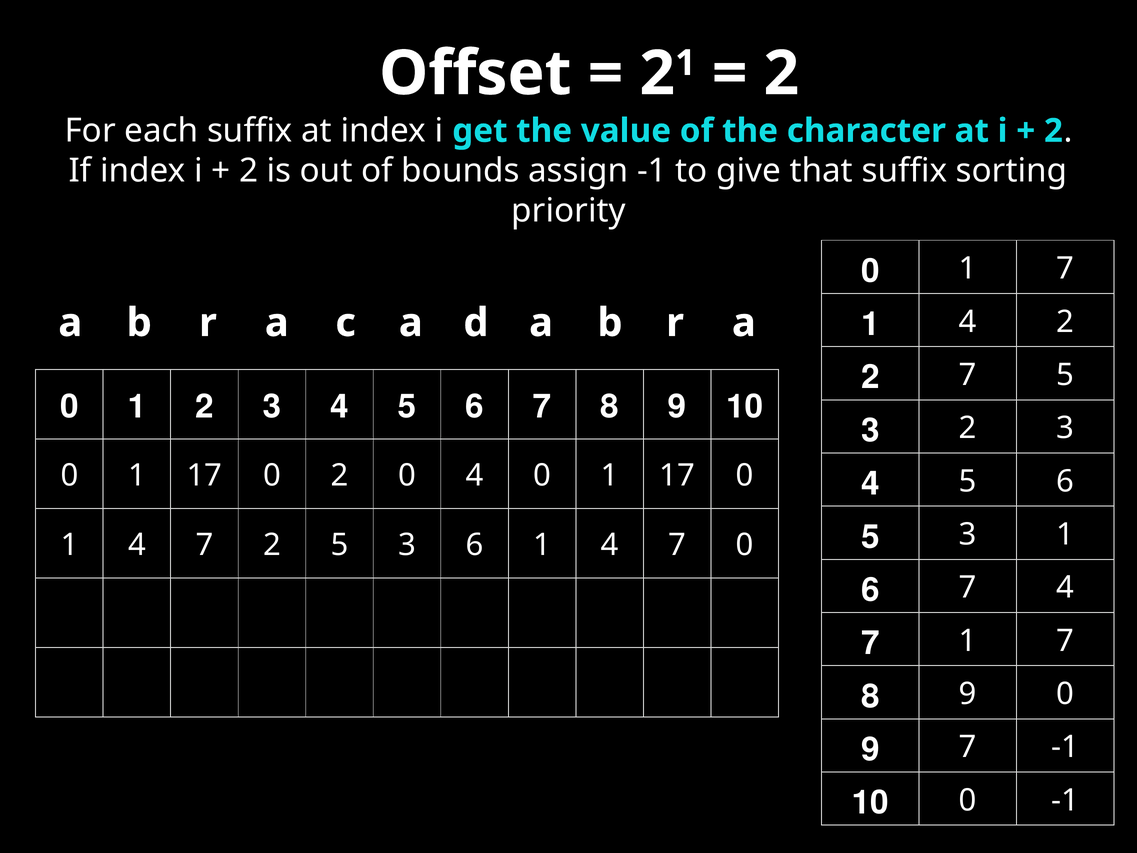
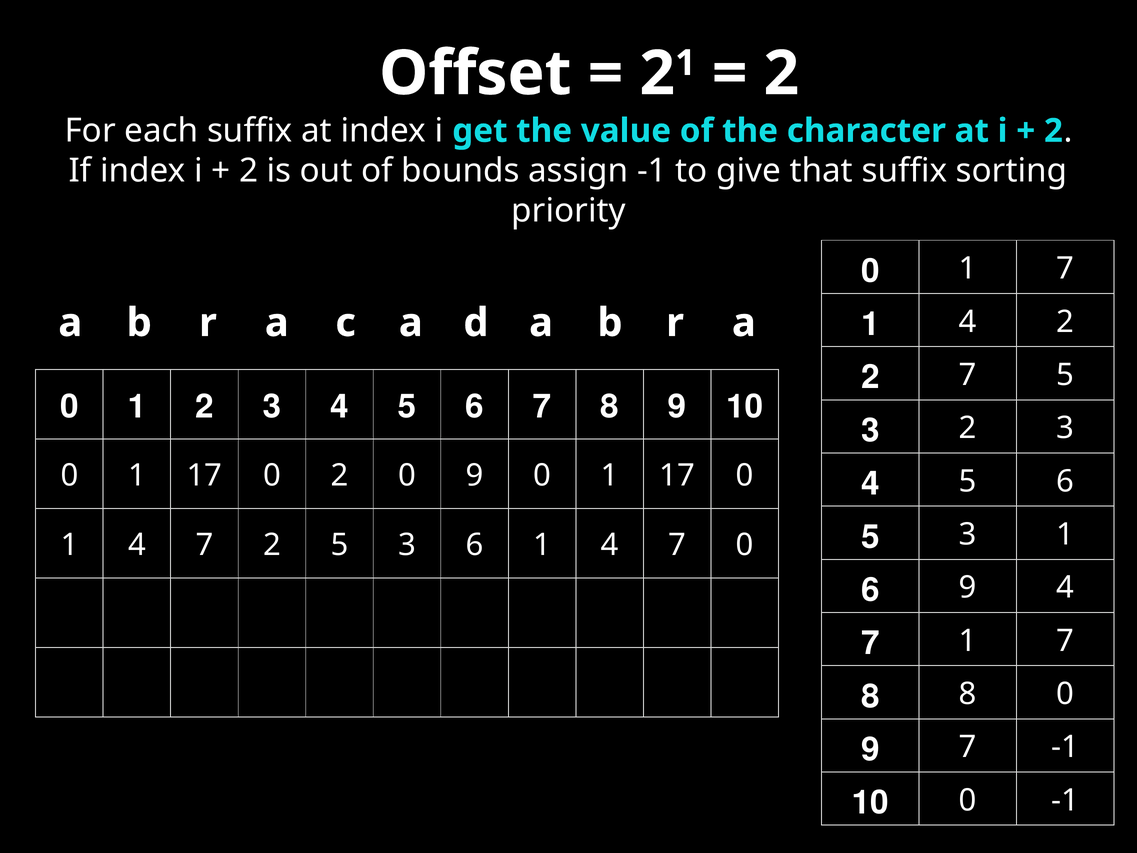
2 0 4: 4 -> 9
7 at (968, 588): 7 -> 9
9 at (968, 694): 9 -> 8
